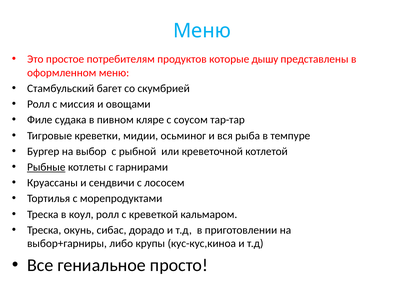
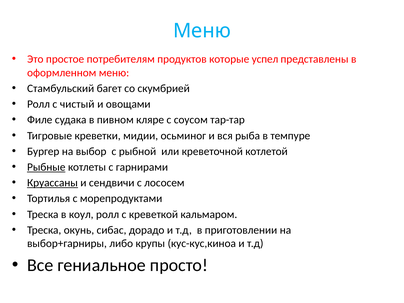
дышу: дышу -> успел
миссия: миссия -> чистый
Круассаны underline: none -> present
